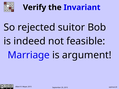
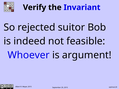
Marriage: Marriage -> Whoever
